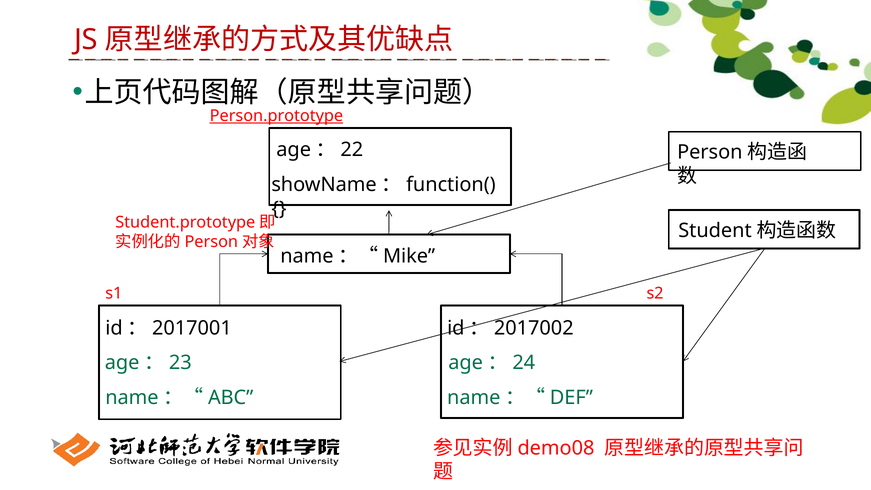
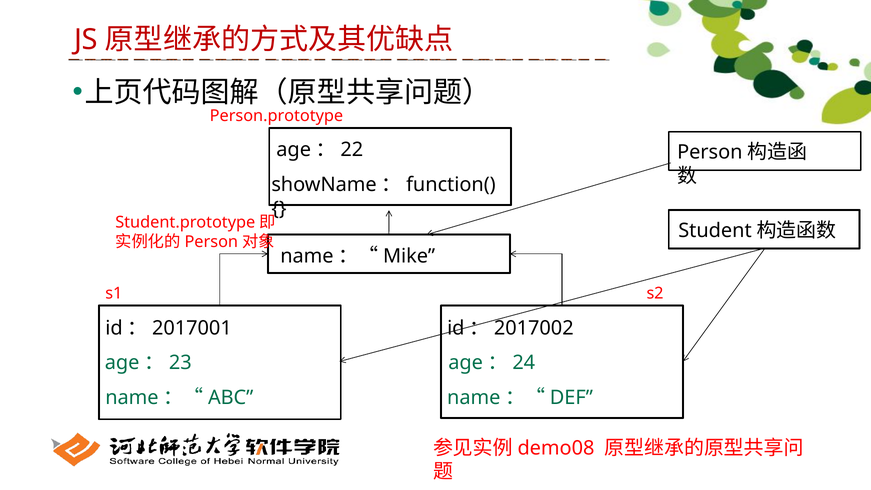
Person.prototype underline: present -> none
